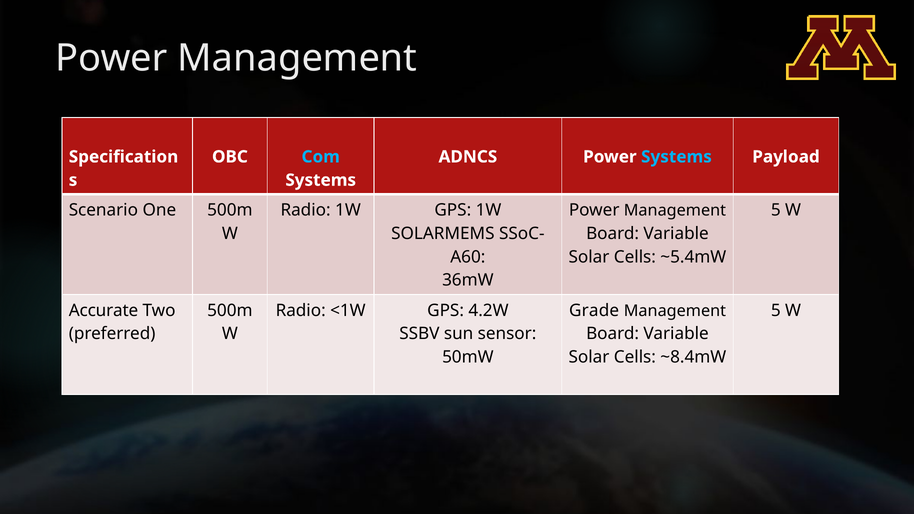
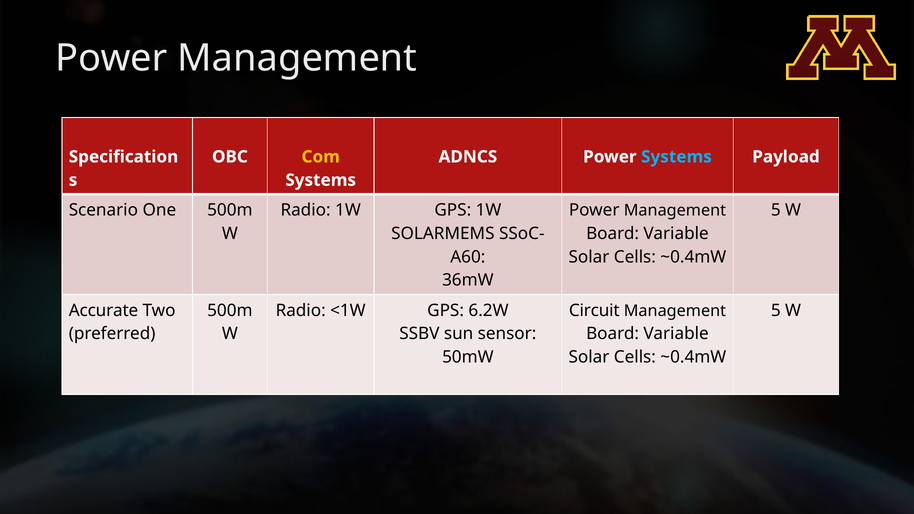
Com colour: light blue -> yellow
~5.4mW at (693, 257): ~5.4mW -> ~0.4mW
4.2W: 4.2W -> 6.2W
Grade: Grade -> Circuit
~8.4mW at (693, 357): ~8.4mW -> ~0.4mW
